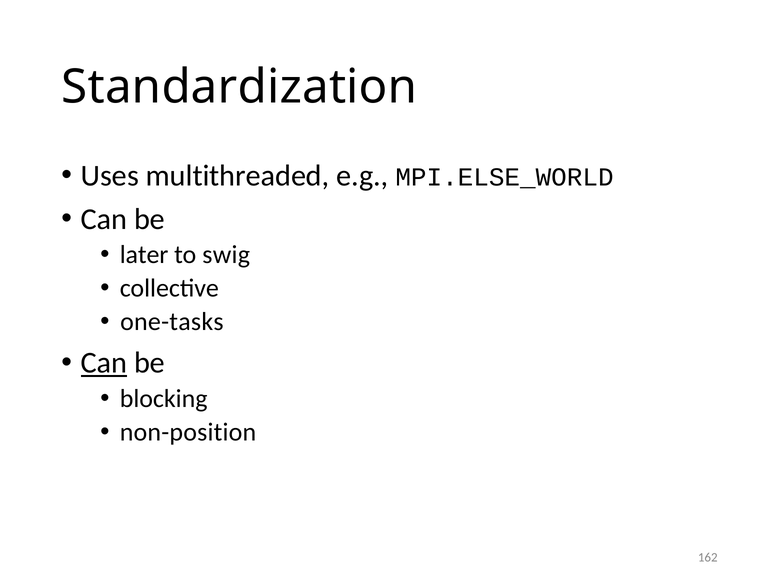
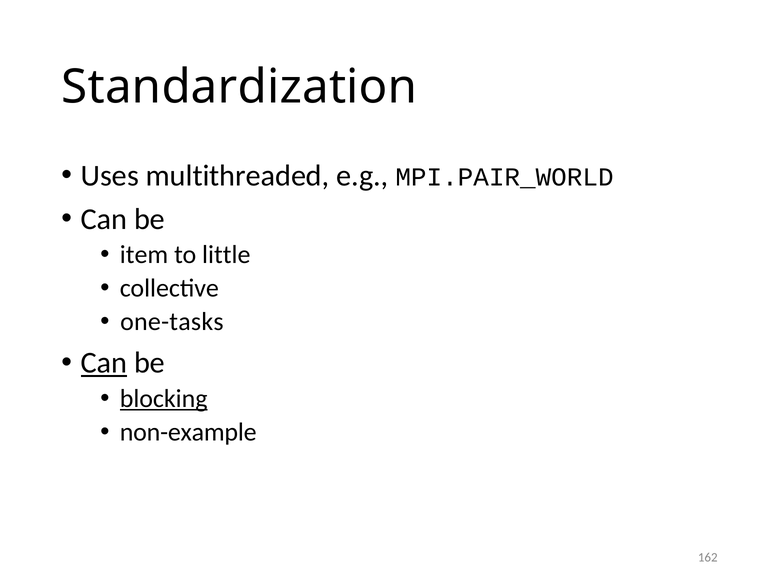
MPI.ELSE_WORLD: MPI.ELSE_WORLD -> MPI.PAIR_WORLD
later: later -> item
swig: swig -> little
blocking underline: none -> present
non-position: non-position -> non-example
